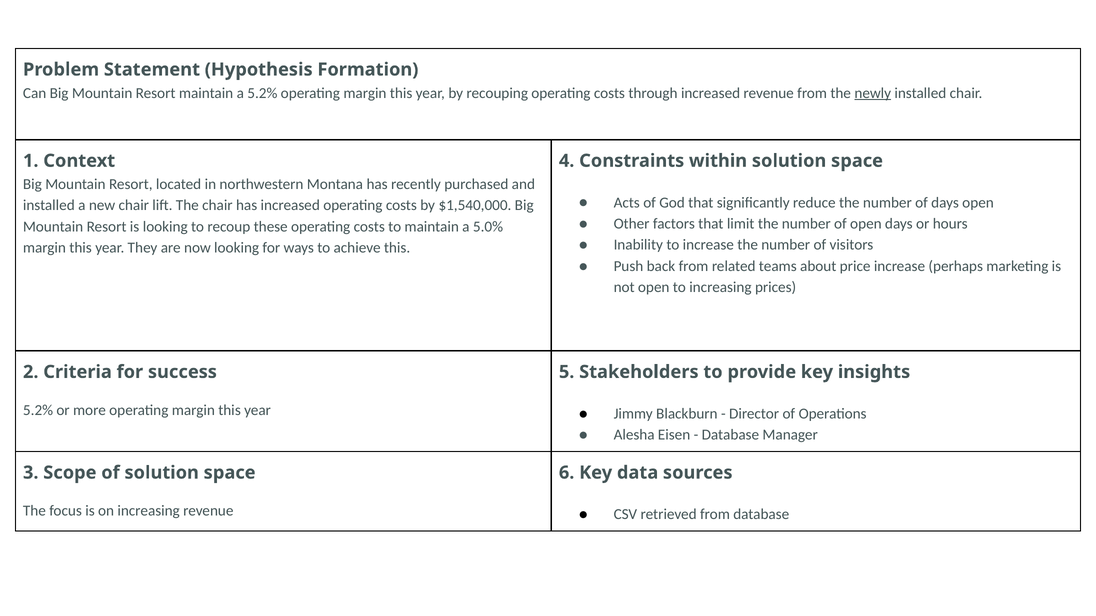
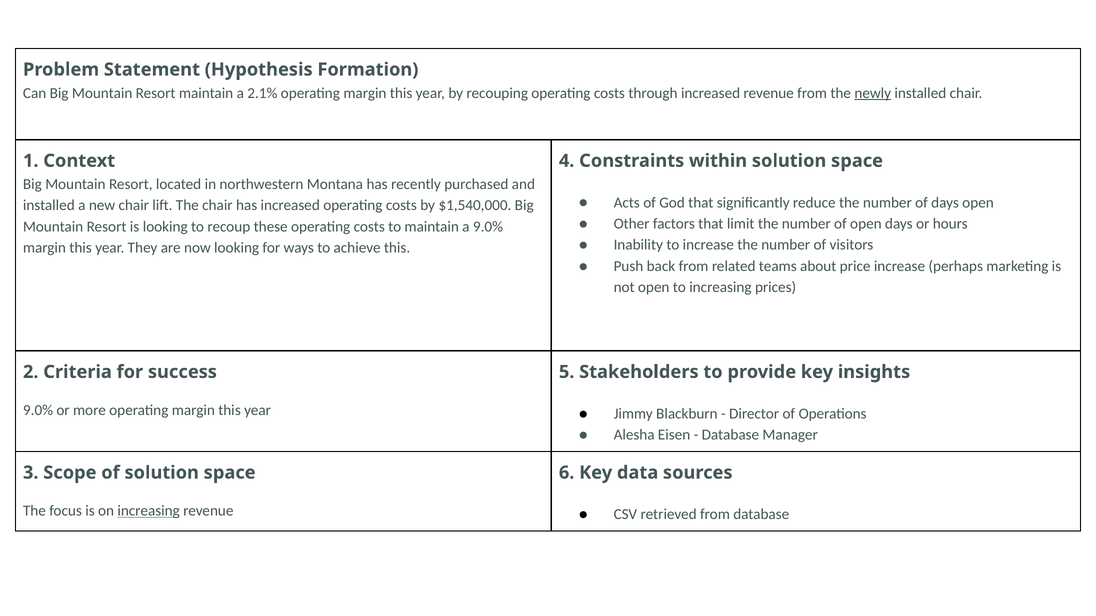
a 5.2%: 5.2% -> 2.1%
a 5.0%: 5.0% -> 9.0%
5.2% at (38, 410): 5.2% -> 9.0%
increasing at (149, 511) underline: none -> present
